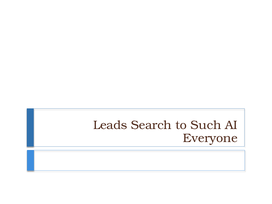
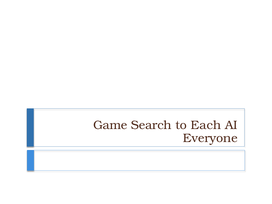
Leads: Leads -> Game
Such: Such -> Each
